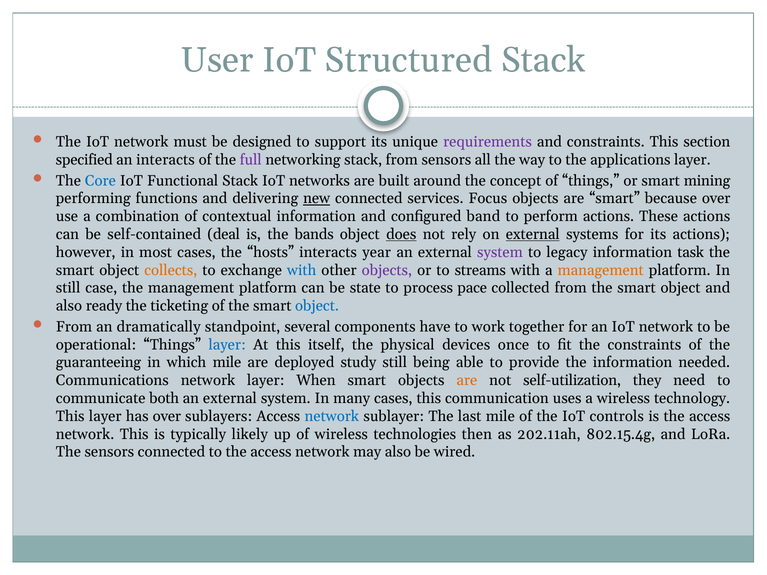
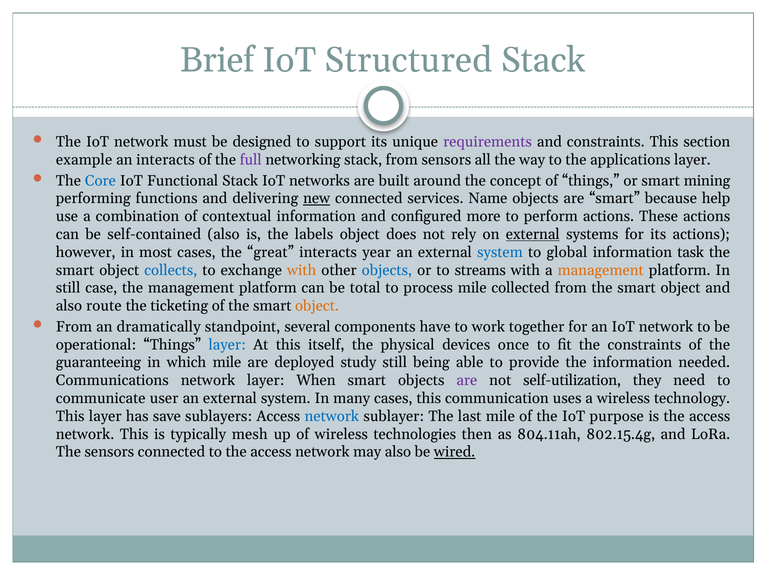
User: User -> Brief
specified: specified -> example
Focus: Focus -> Name
because over: over -> help
band: band -> more
self-contained deal: deal -> also
bands: bands -> labels
does underline: present -> none
hosts: hosts -> great
system at (500, 252) colour: purple -> blue
legacy: legacy -> global
collects colour: orange -> blue
with at (302, 270) colour: blue -> orange
objects at (387, 270) colour: purple -> blue
state: state -> total
process pace: pace -> mile
ready: ready -> route
object at (317, 306) colour: blue -> orange
are at (467, 381) colour: orange -> purple
both: both -> user
has over: over -> save
controls: controls -> purpose
likely: likely -> mesh
202.11ah: 202.11ah -> 804.11ah
wired underline: none -> present
